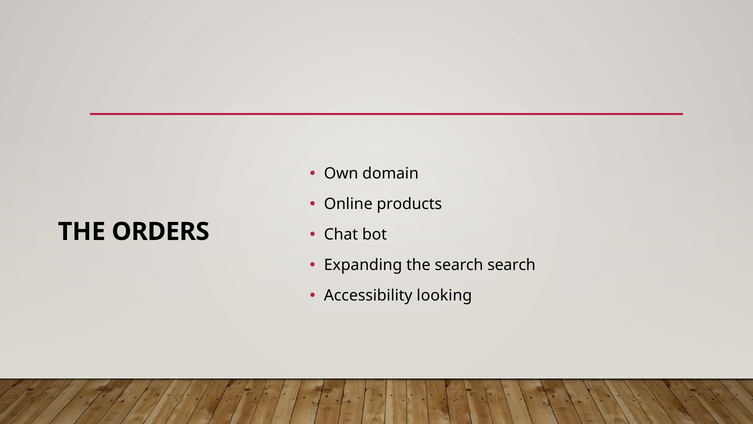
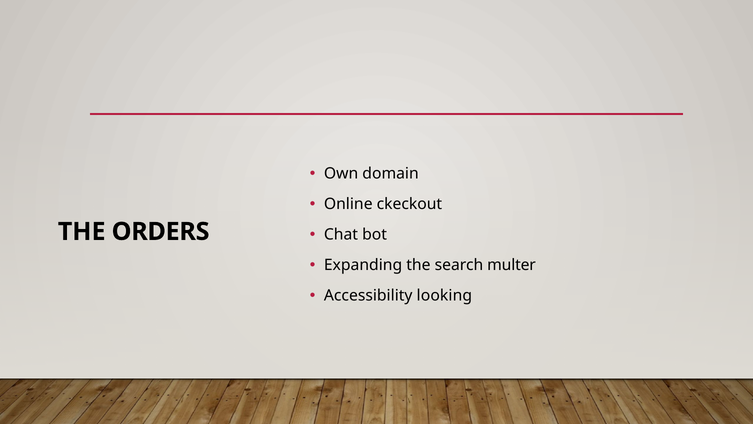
products: products -> ckeckout
search search: search -> multer
